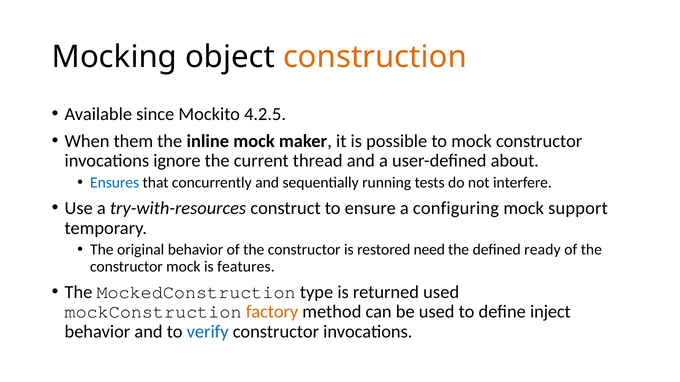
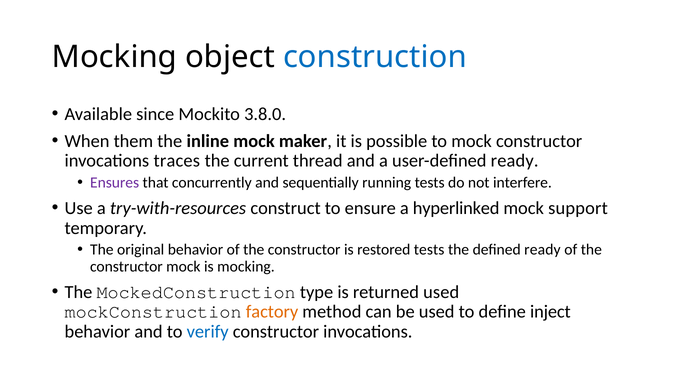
construction colour: orange -> blue
4.2.5: 4.2.5 -> 3.8.0
ignore: ignore -> traces
user-defined about: about -> ready
Ensures colour: blue -> purple
configuring: configuring -> hyperlinked
restored need: need -> tests
is features: features -> mocking
